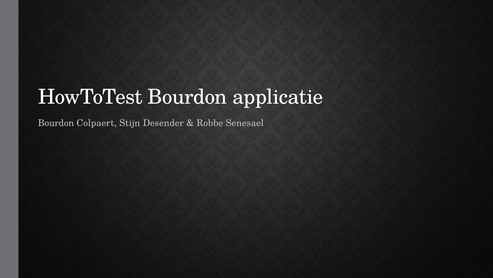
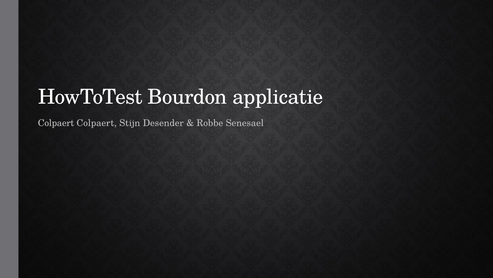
Bourdon at (56, 123): Bourdon -> Colpaert
